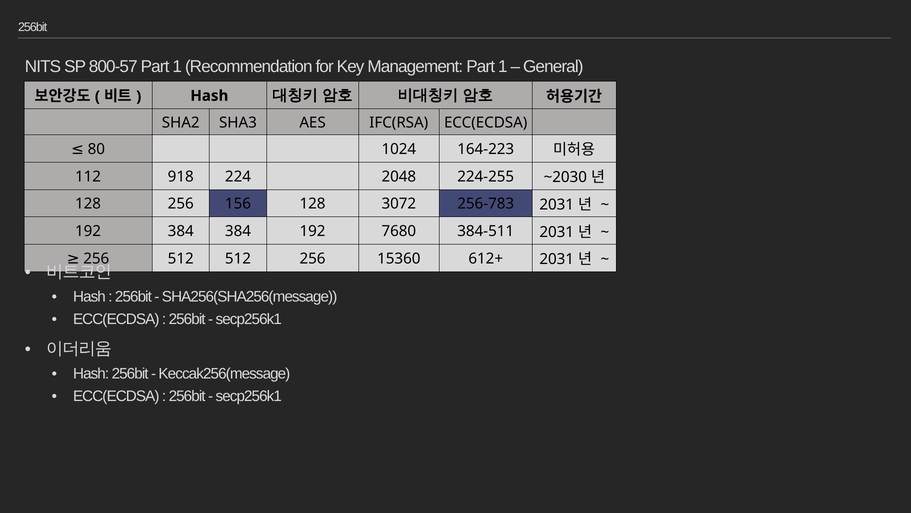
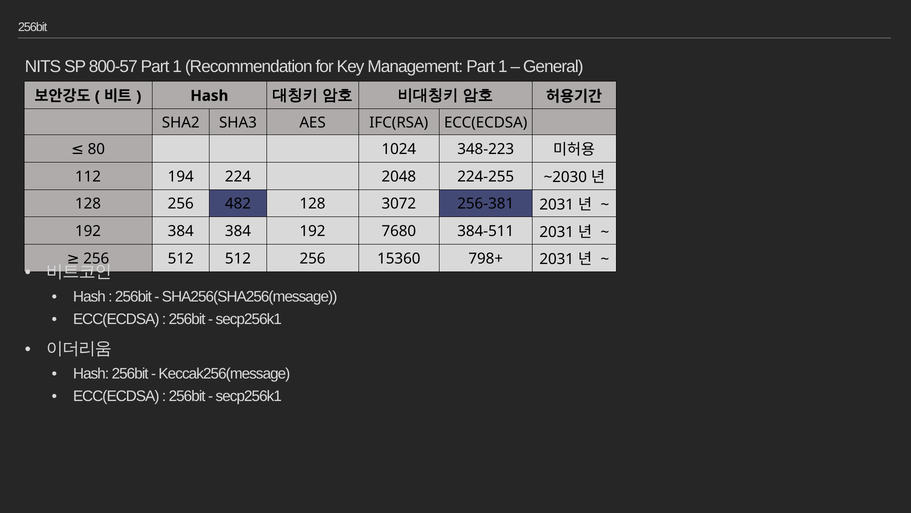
164-223: 164-223 -> 348-223
918: 918 -> 194
156: 156 -> 482
256-783: 256-783 -> 256-381
612+: 612+ -> 798+
